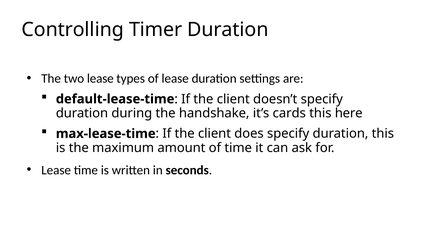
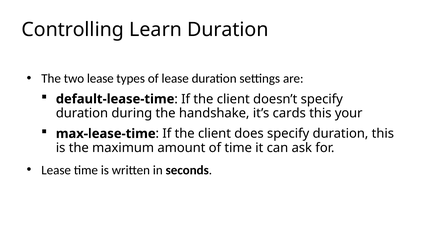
Timer: Timer -> Learn
here: here -> your
